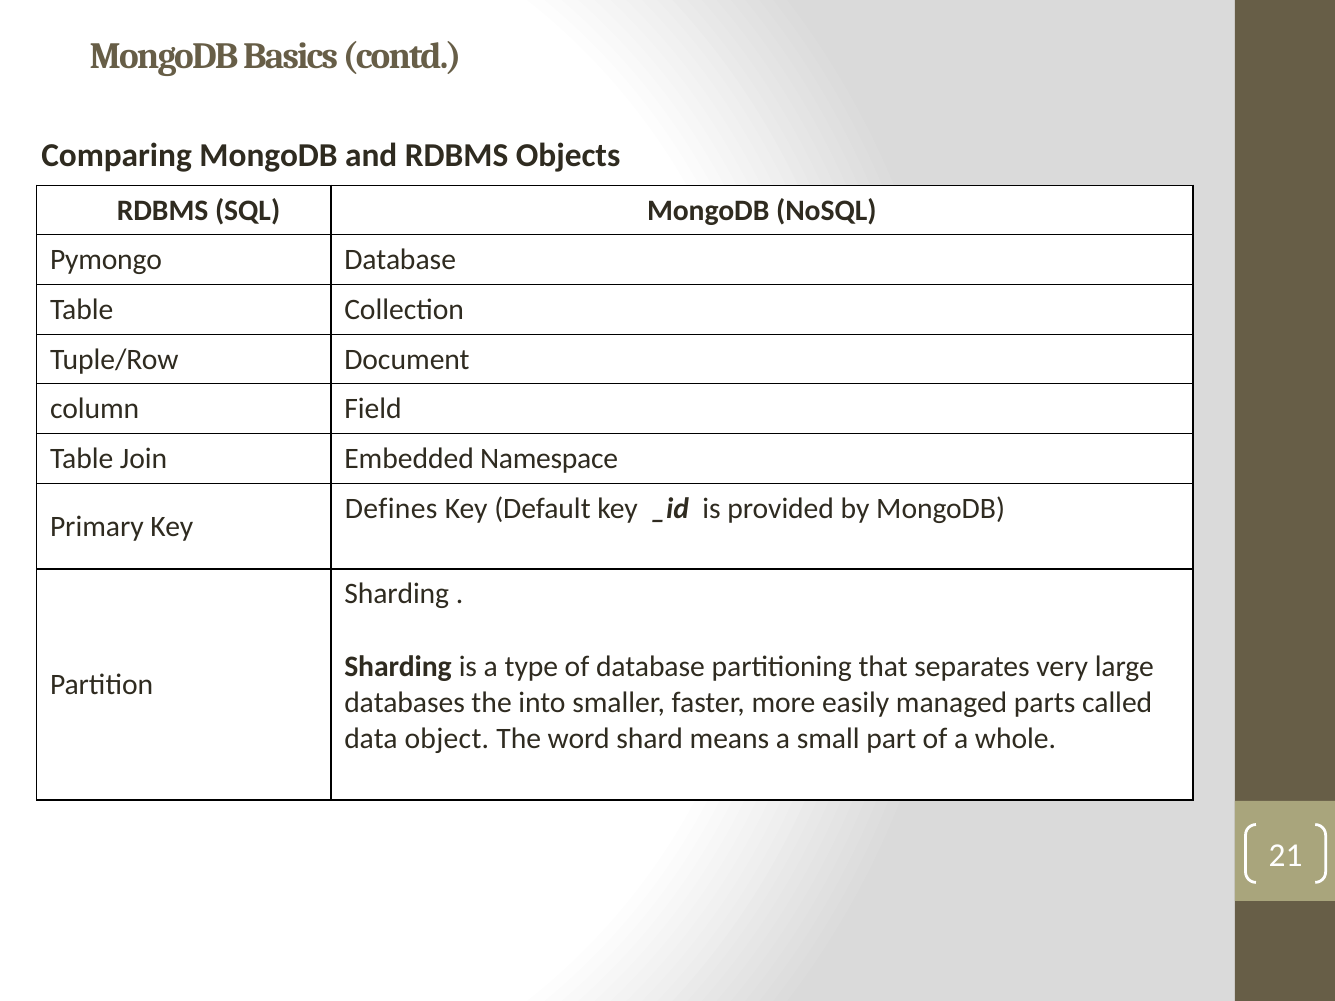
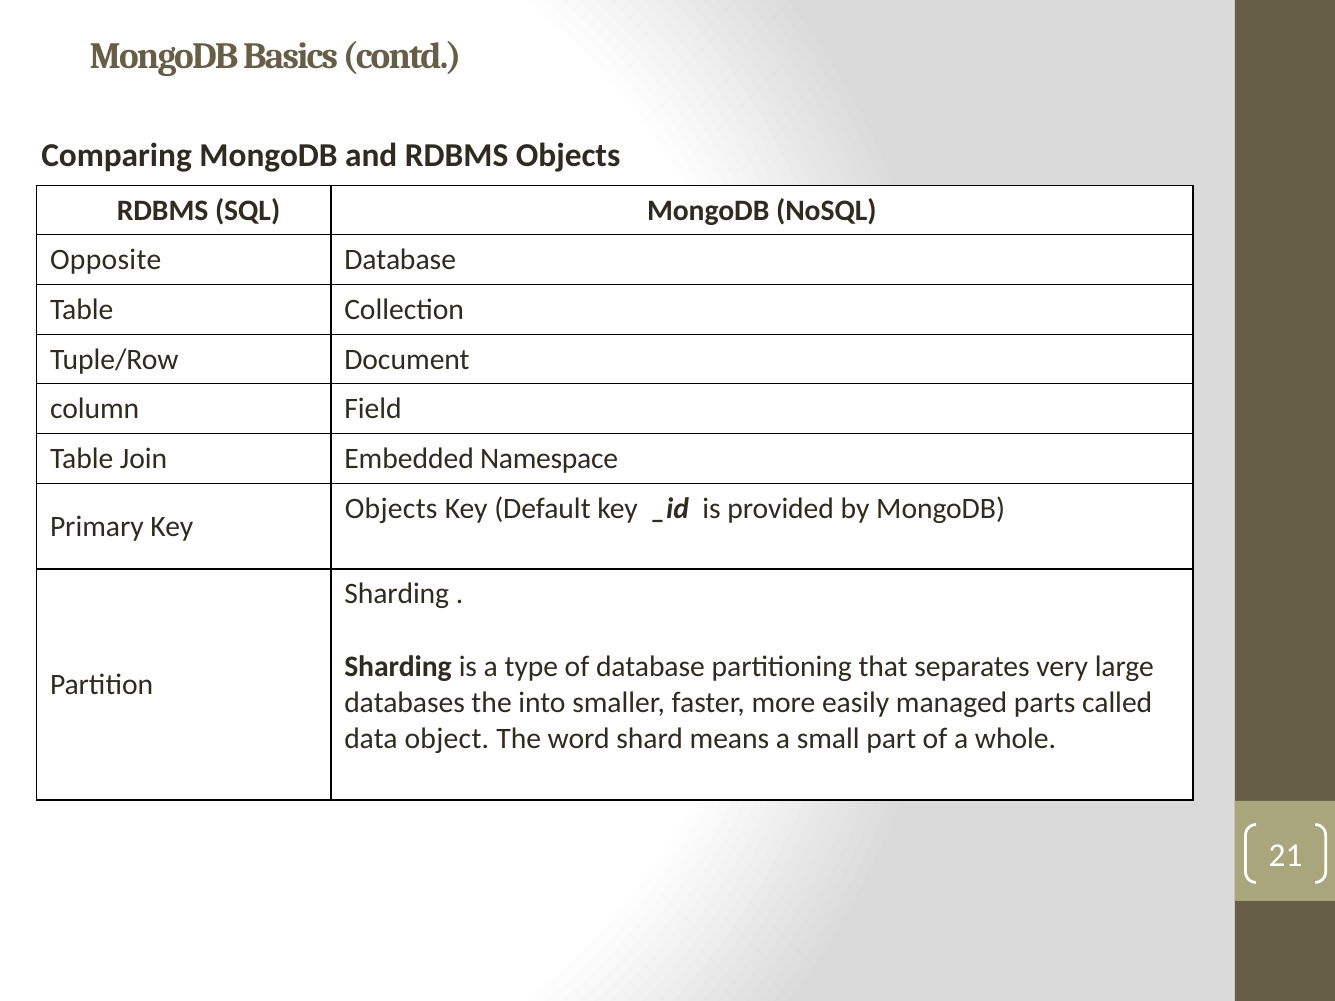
Pymongo: Pymongo -> Opposite
Defines at (391, 508): Defines -> Objects
